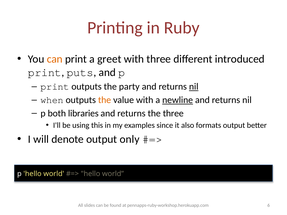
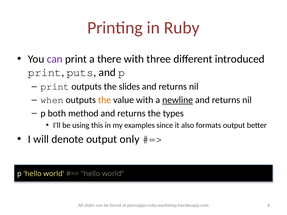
can at (55, 59) colour: orange -> purple
greet: greet -> there
the party: party -> slides
nil at (194, 87) underline: present -> none
libraries: libraries -> method
the three: three -> types
